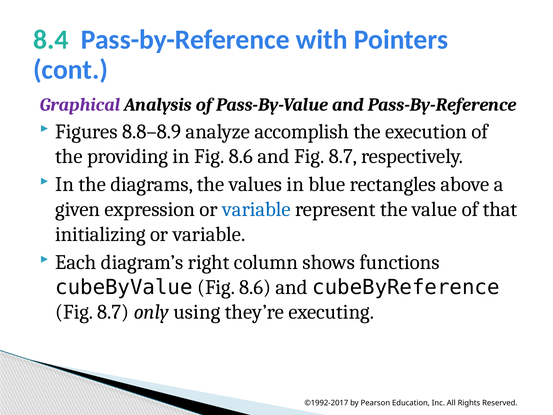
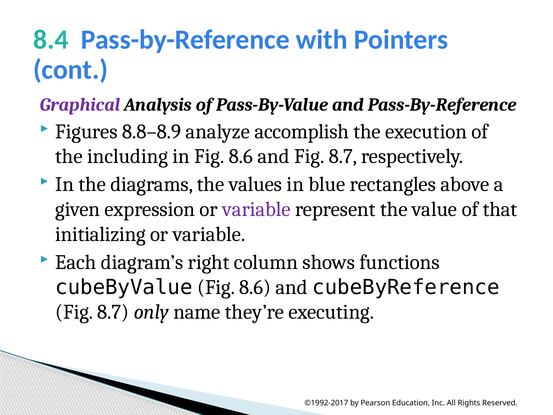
providing: providing -> including
variable at (256, 209) colour: blue -> purple
using: using -> name
